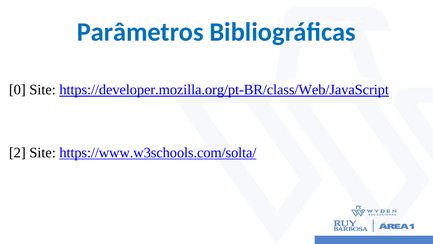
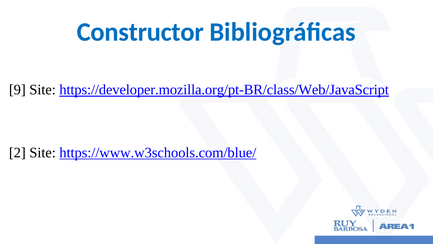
Parâmetros: Parâmetros -> Constructor
0: 0 -> 9
https://www.w3schools.com/solta/: https://www.w3schools.com/solta/ -> https://www.w3schools.com/blue/
